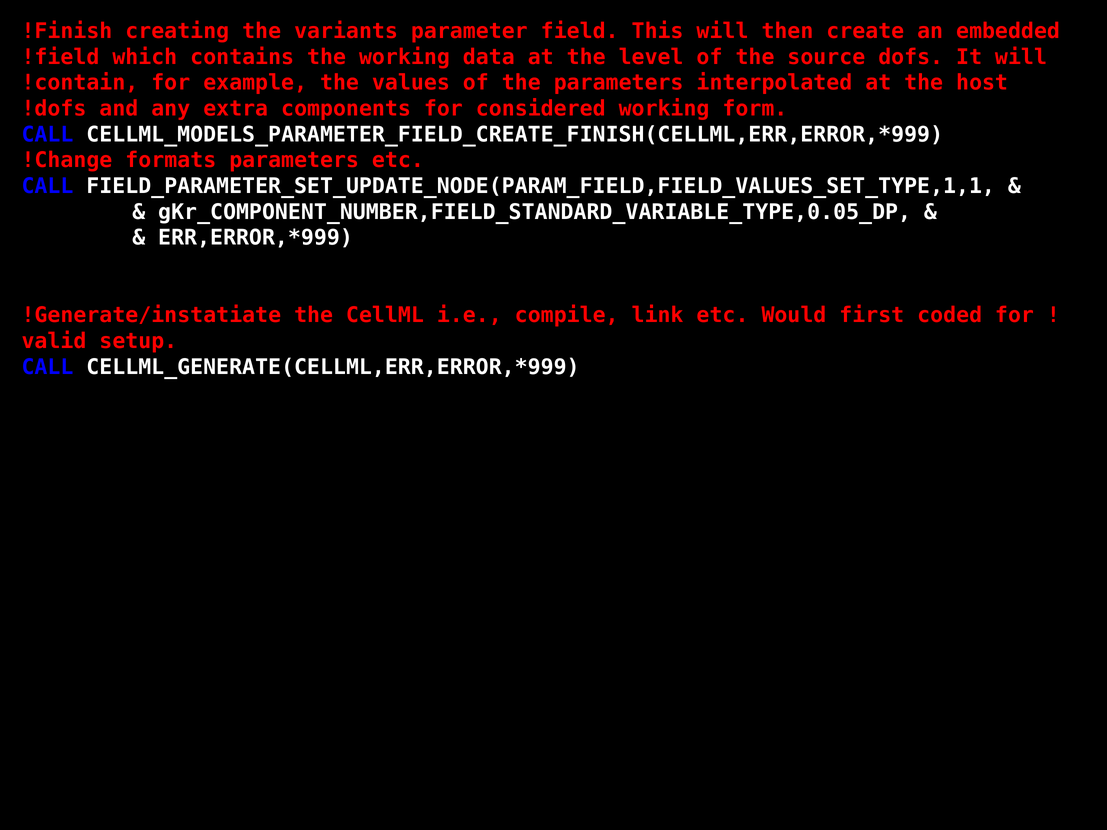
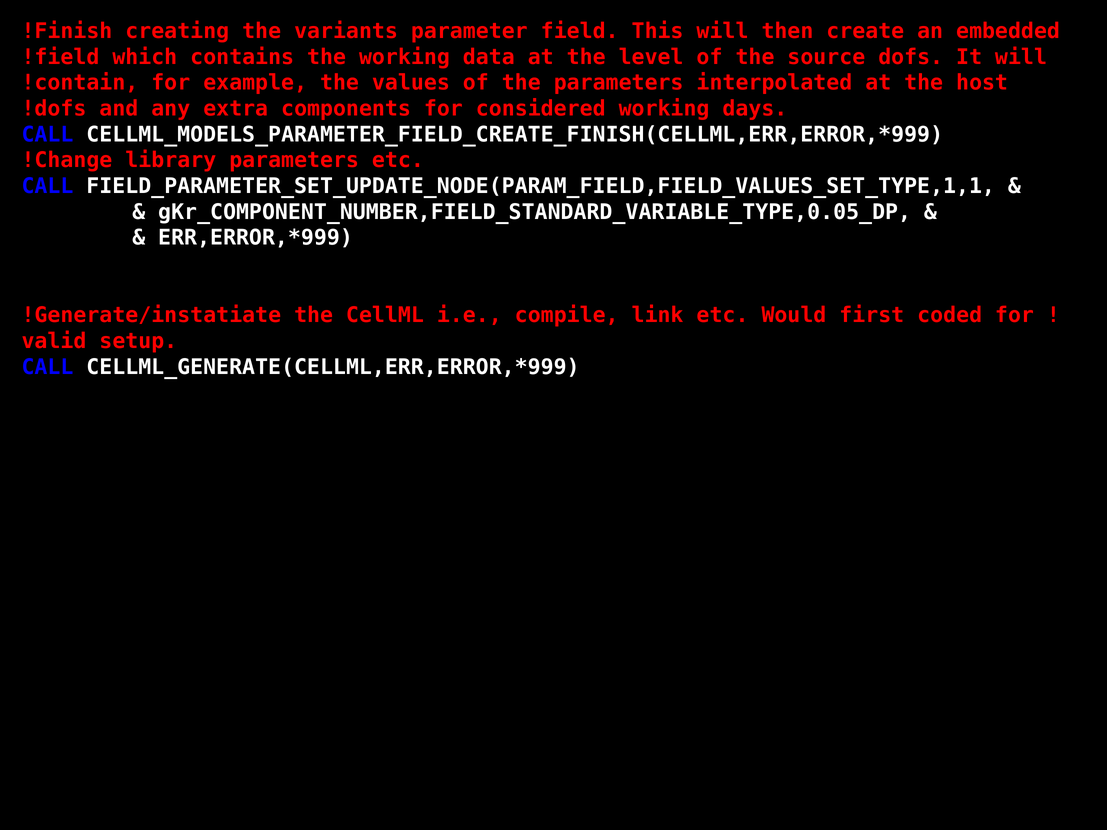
form: form -> days
formats: formats -> library
